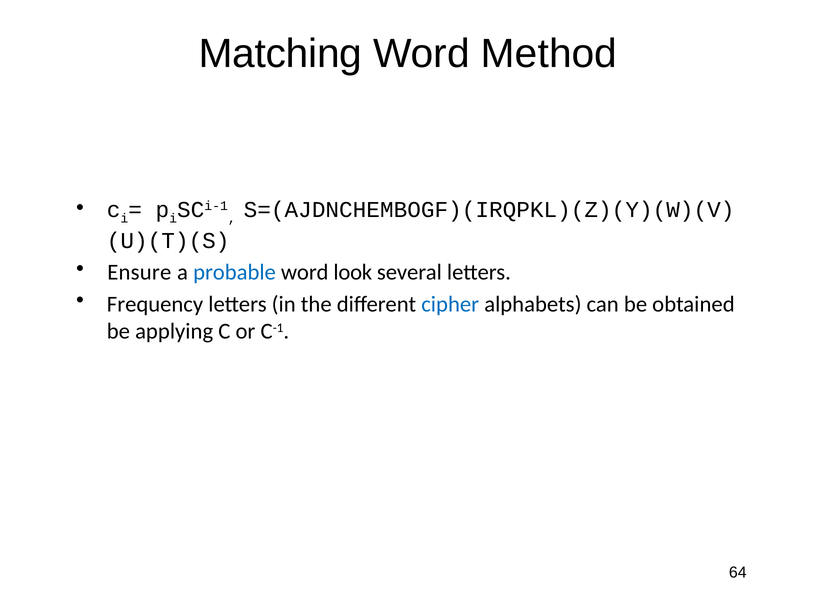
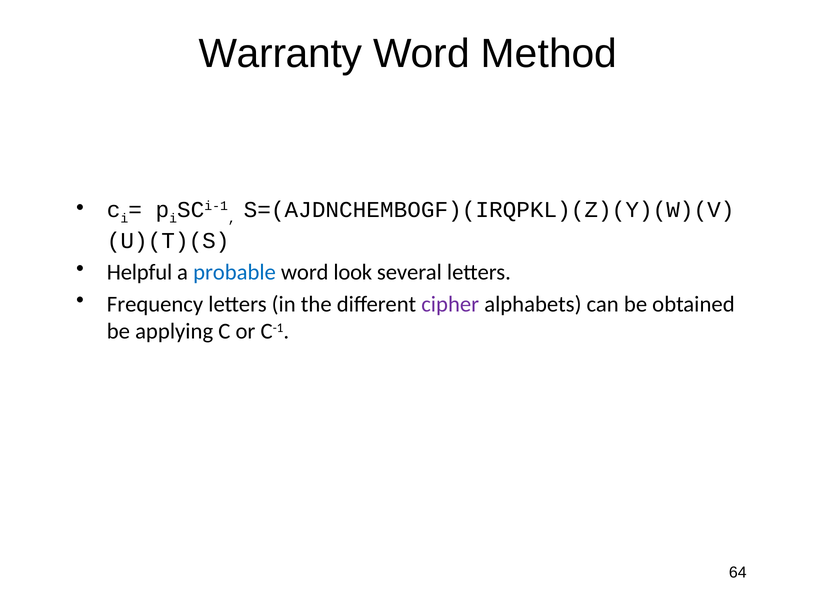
Matching: Matching -> Warranty
Ensure: Ensure -> Helpful
cipher colour: blue -> purple
